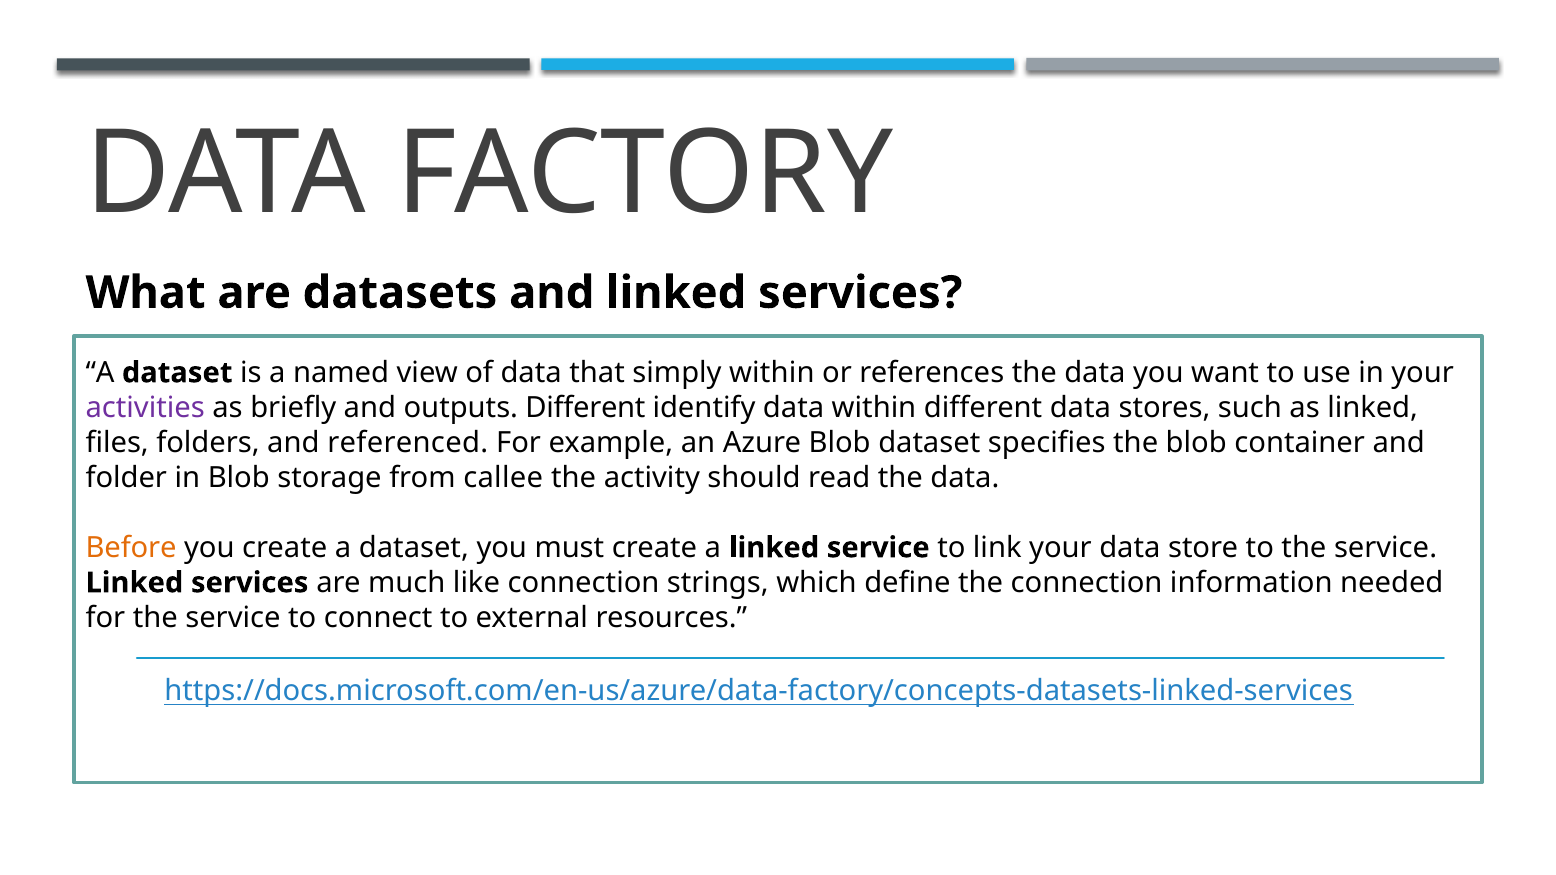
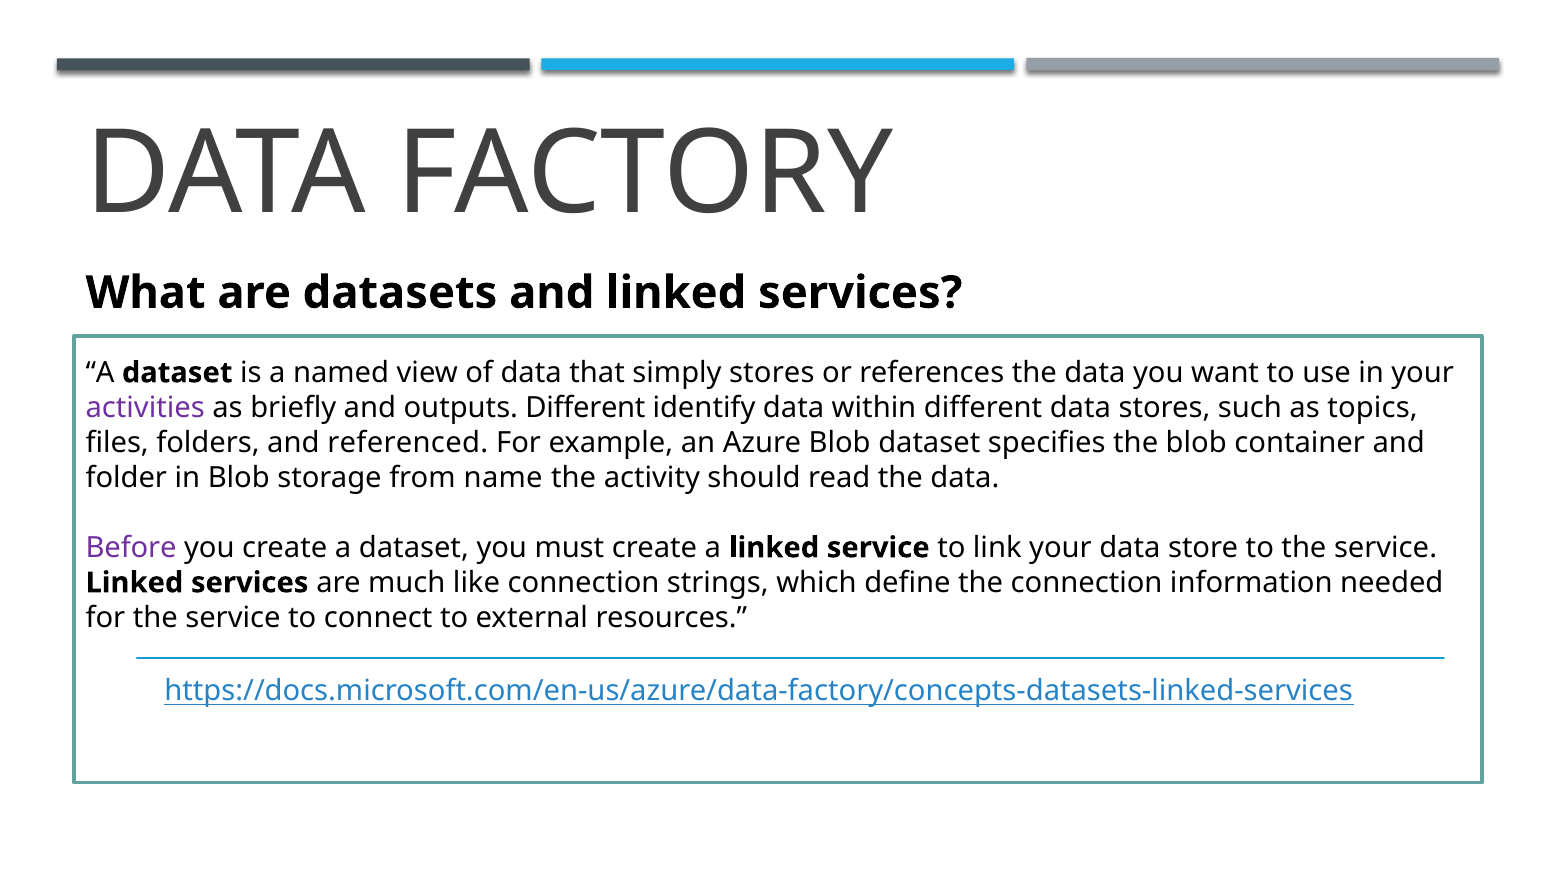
simply within: within -> stores
as linked: linked -> topics
callee: callee -> name
Before colour: orange -> purple
